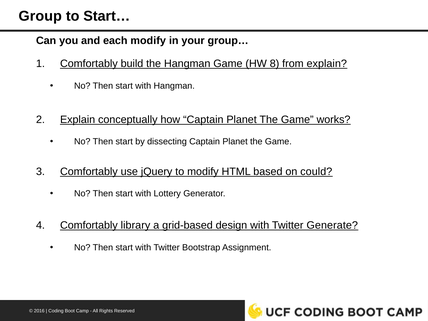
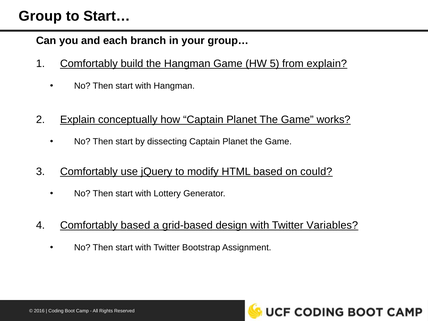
each modify: modify -> branch
8: 8 -> 5
Comfortably library: library -> based
Generate: Generate -> Variables
